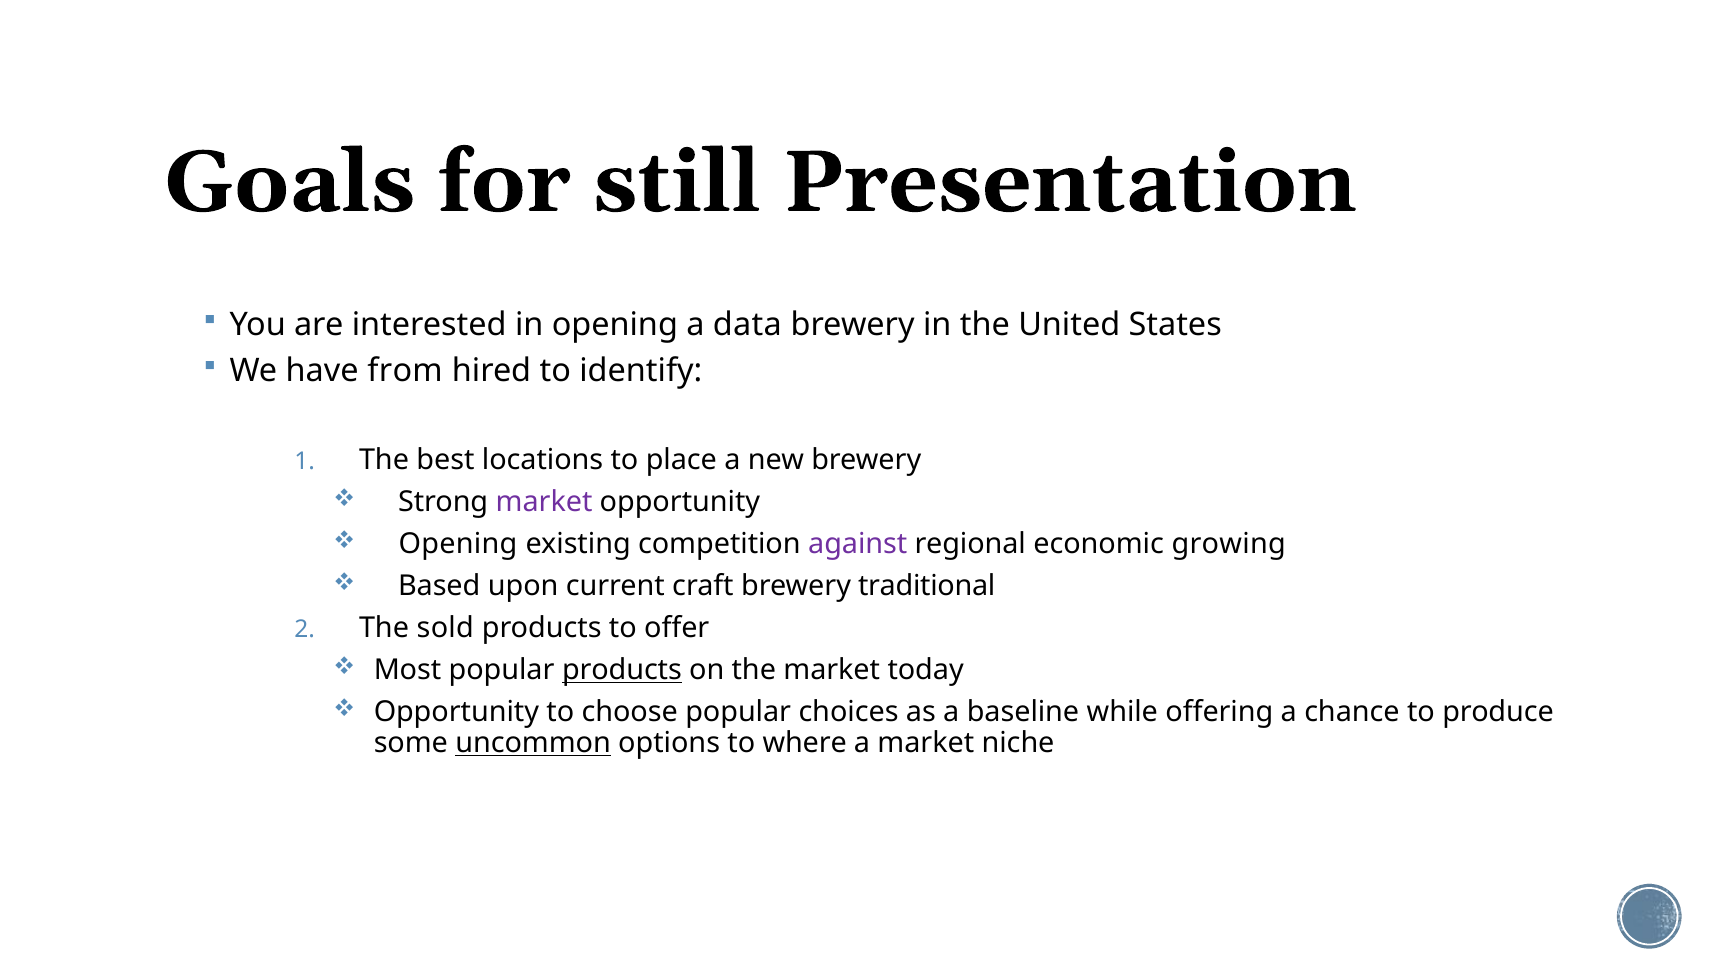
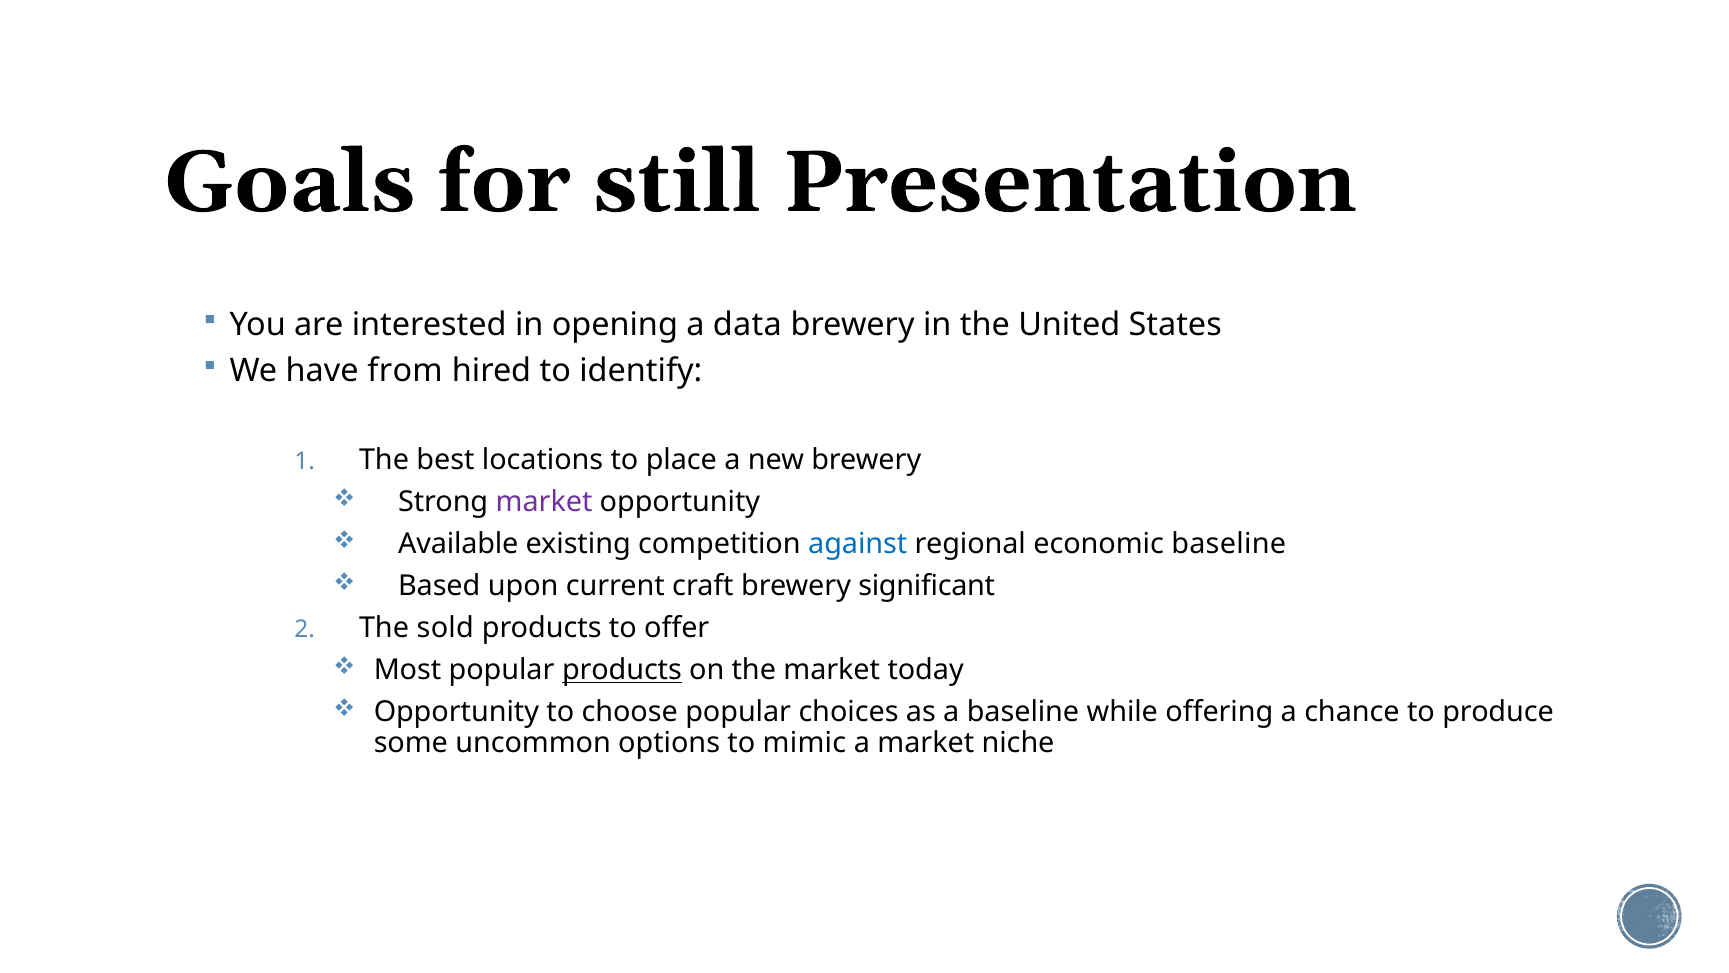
Opening at (458, 544): Opening -> Available
against colour: purple -> blue
economic growing: growing -> baseline
traditional: traditional -> significant
uncommon underline: present -> none
where: where -> mimic
